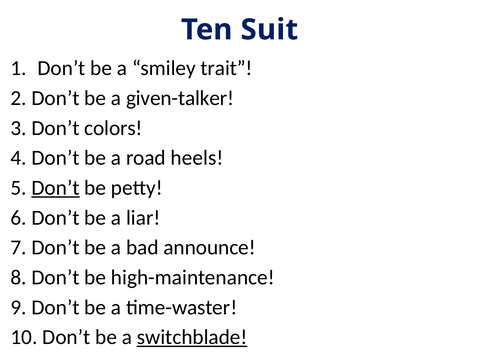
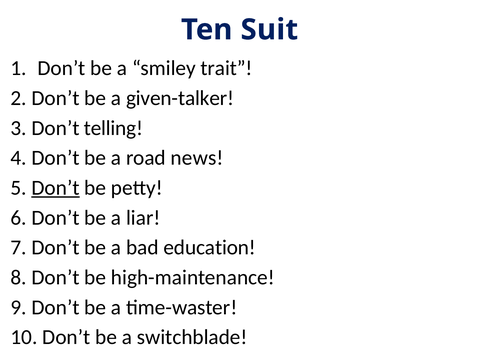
colors: colors -> telling
heels: heels -> news
announce: announce -> education
switchblade underline: present -> none
